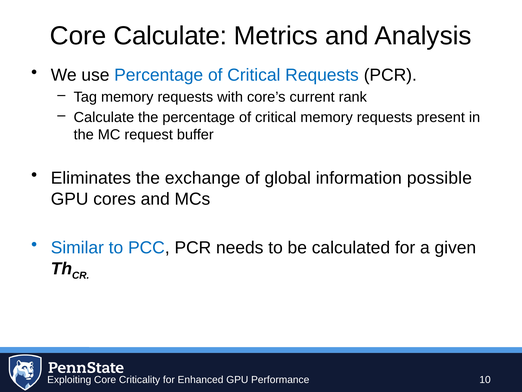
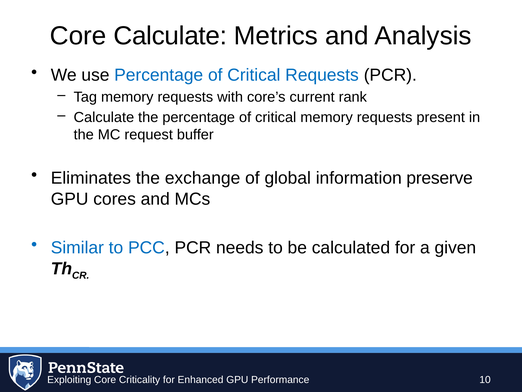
possible: possible -> preserve
